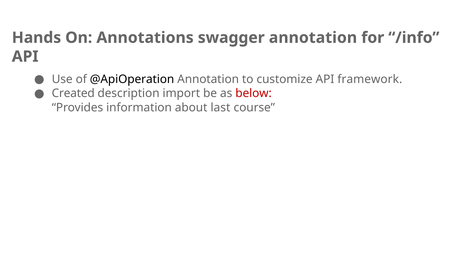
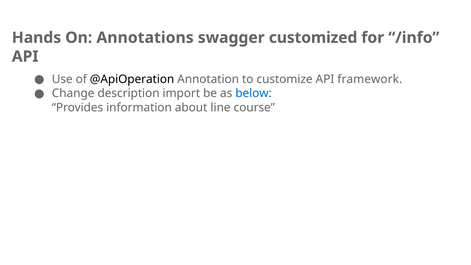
swagger annotation: annotation -> customized
Created: Created -> Change
below colour: red -> blue
last: last -> line
